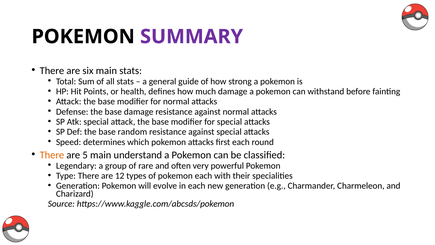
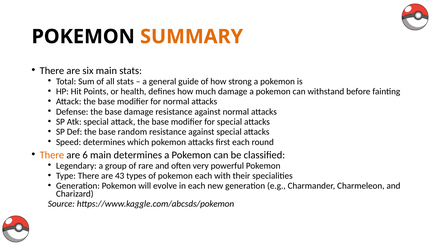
SUMMARY colour: purple -> orange
5: 5 -> 6
main understand: understand -> determines
12: 12 -> 43
